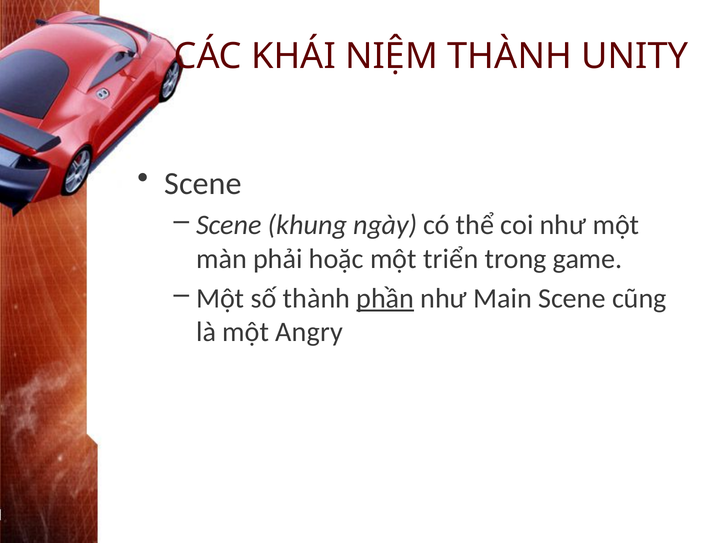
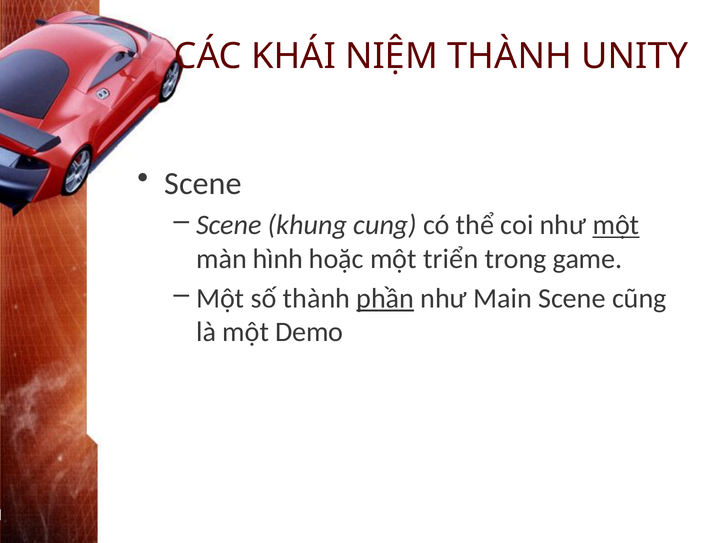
ngày: ngày -> cung
một at (616, 225) underline: none -> present
phải: phải -> hình
Angry: Angry -> Demo
